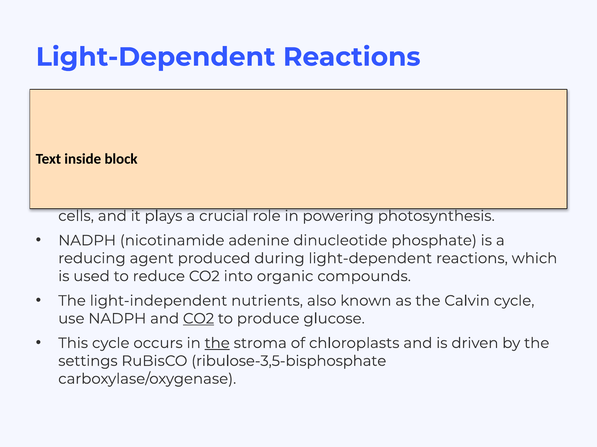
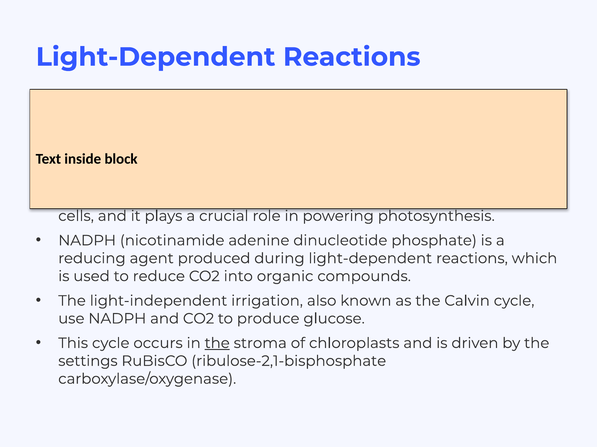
nutrients: nutrients -> irrigation
CO2 at (199, 319) underline: present -> none
ribulose-3,5-bisphosphate: ribulose-3,5-bisphosphate -> ribulose-2,1-bisphosphate
